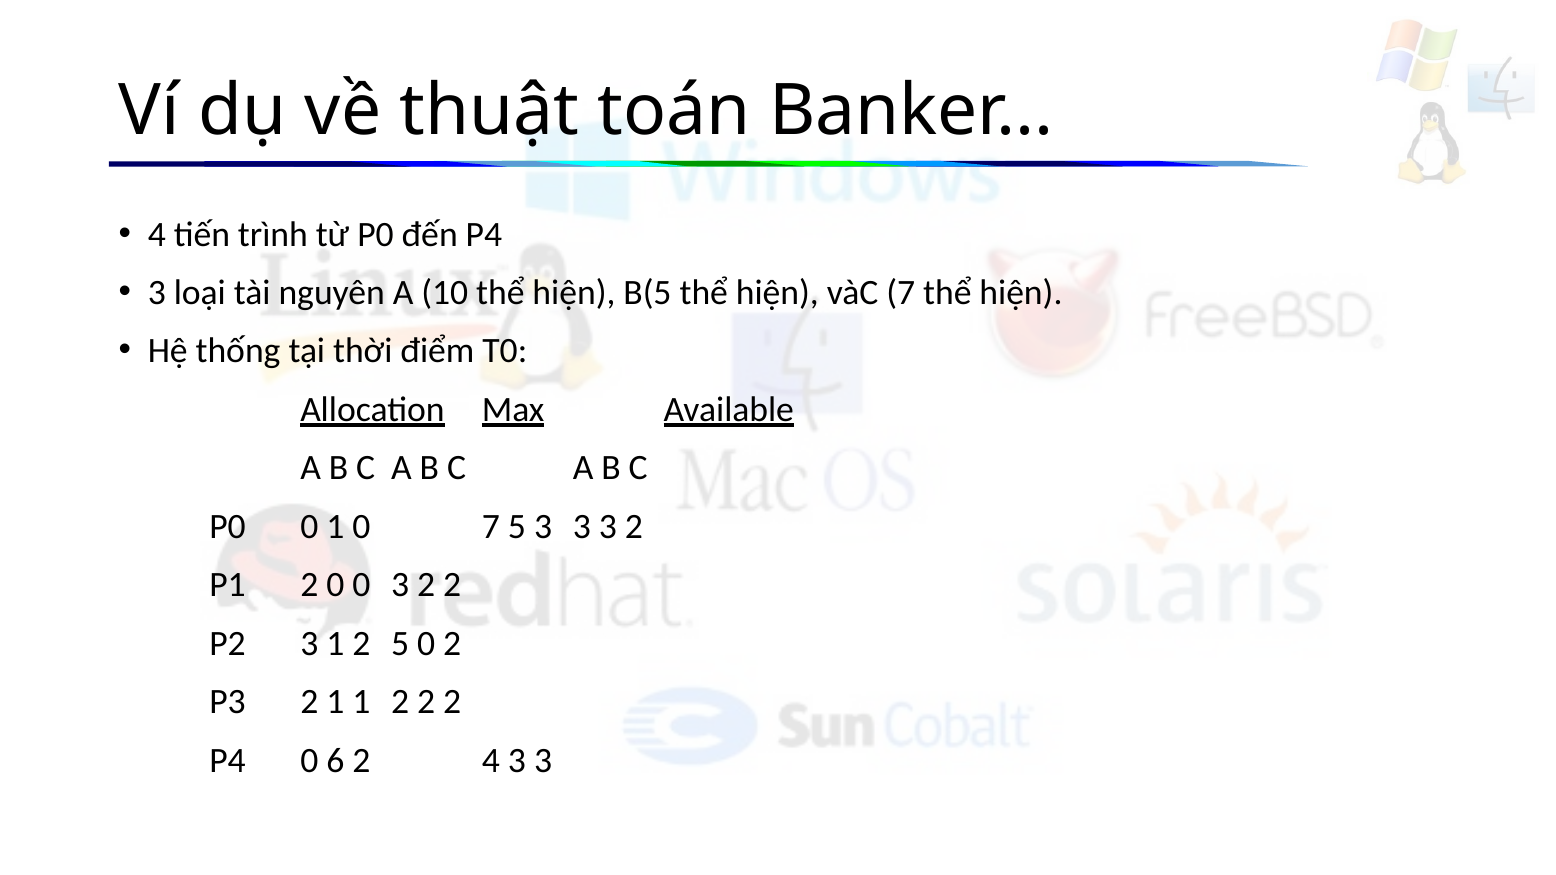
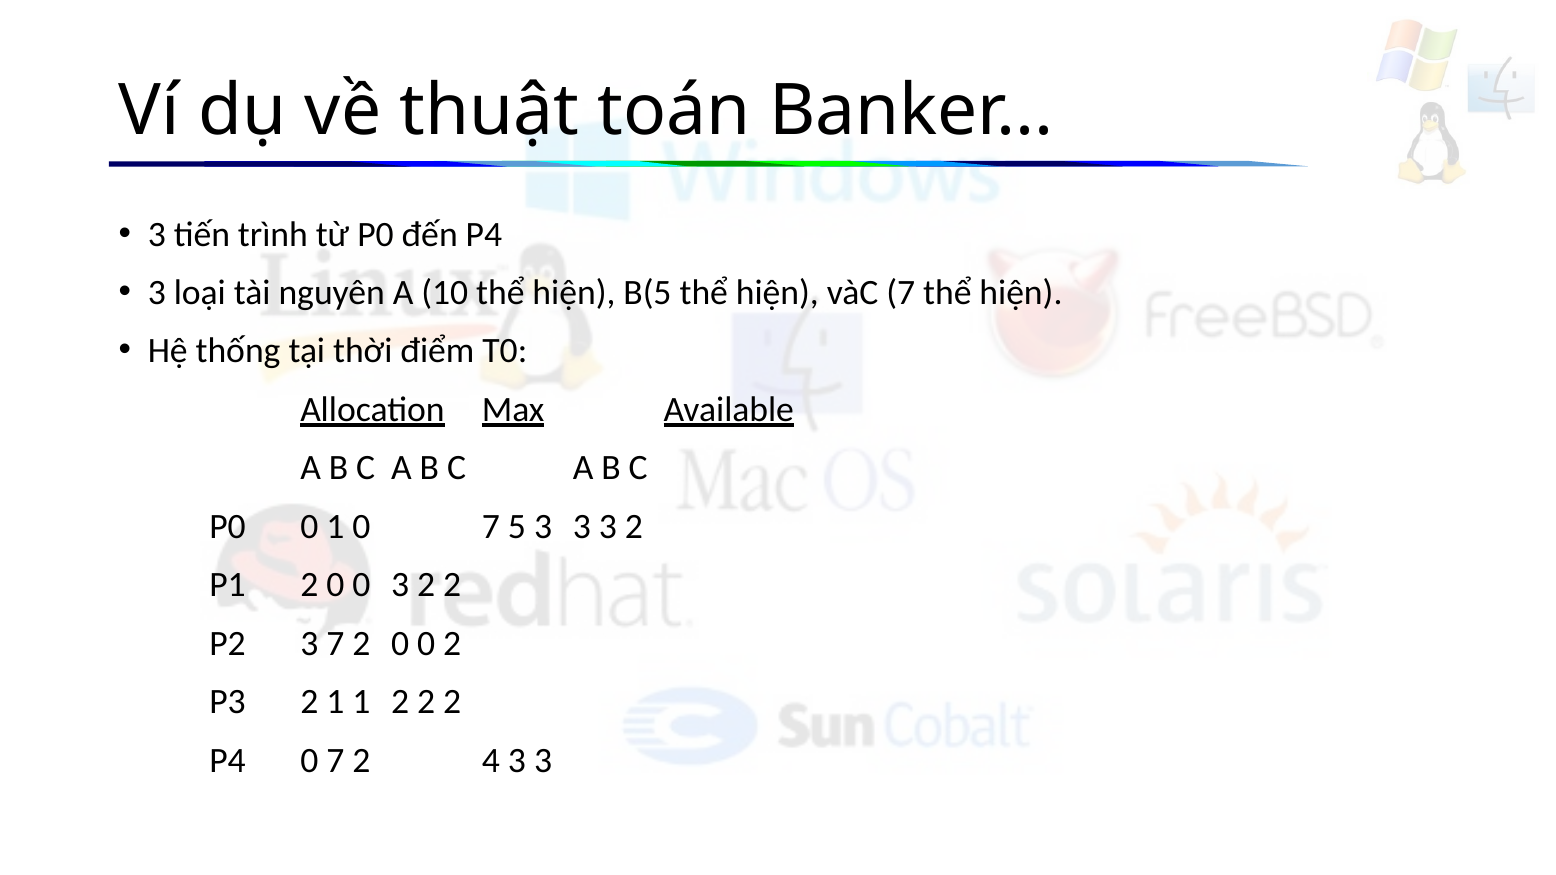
4 at (157, 234): 4 -> 3
3 1: 1 -> 7
5 at (400, 644): 5 -> 0
P4 0 6: 6 -> 7
